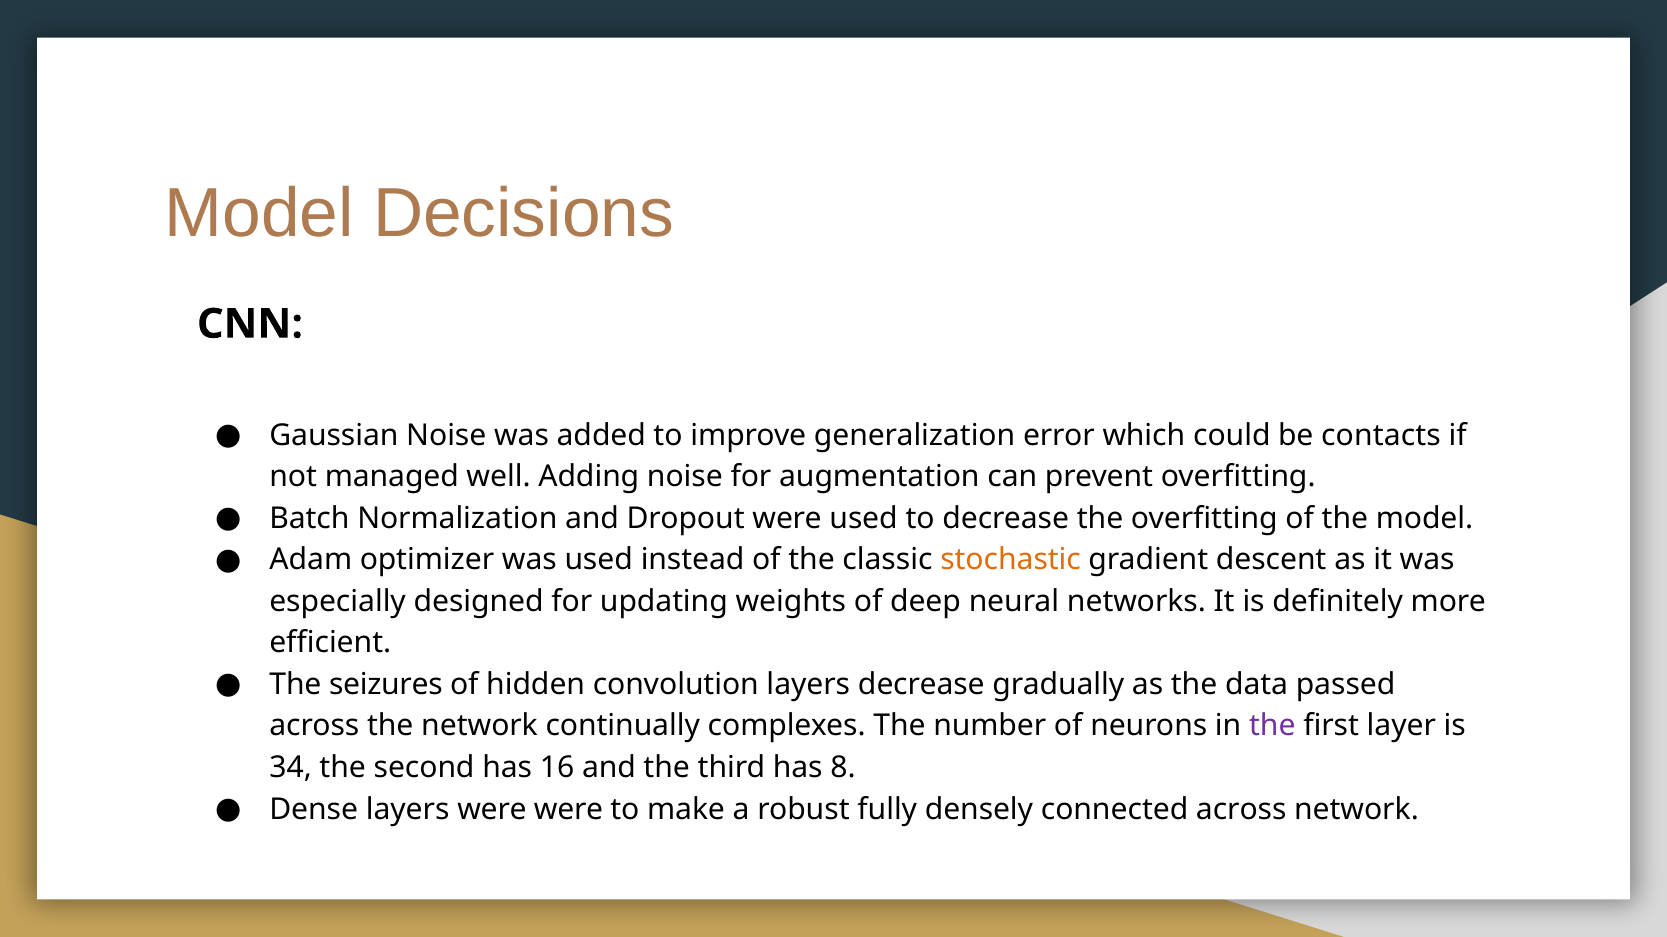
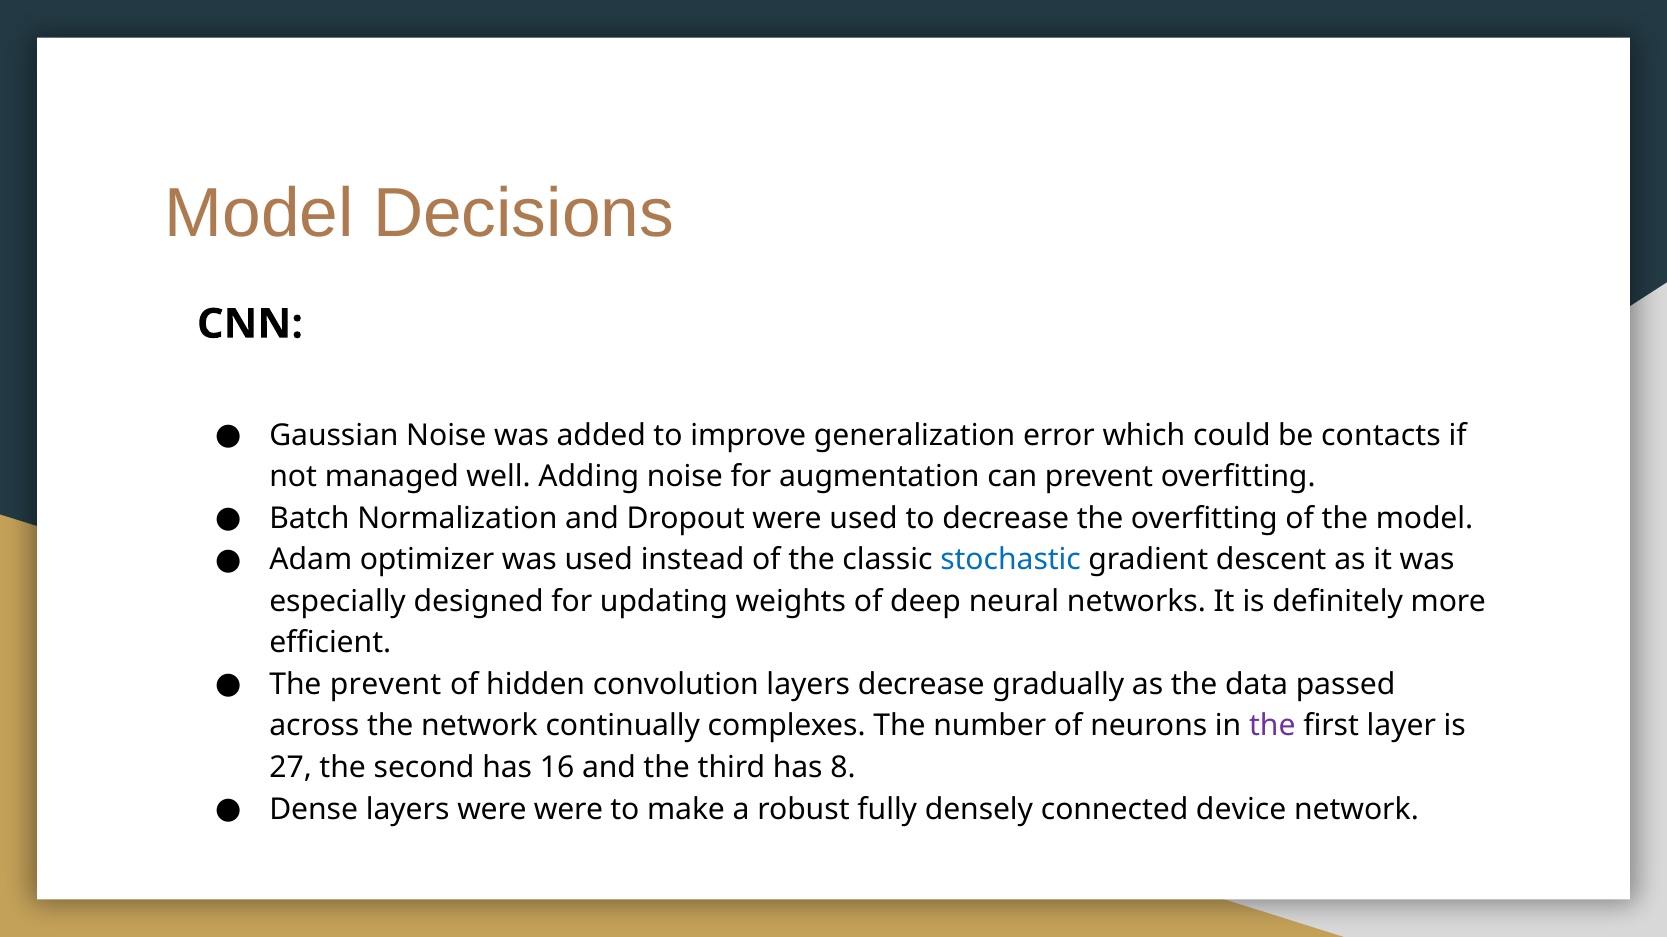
stochastic colour: orange -> blue
The seizures: seizures -> prevent
34: 34 -> 27
connected across: across -> device
